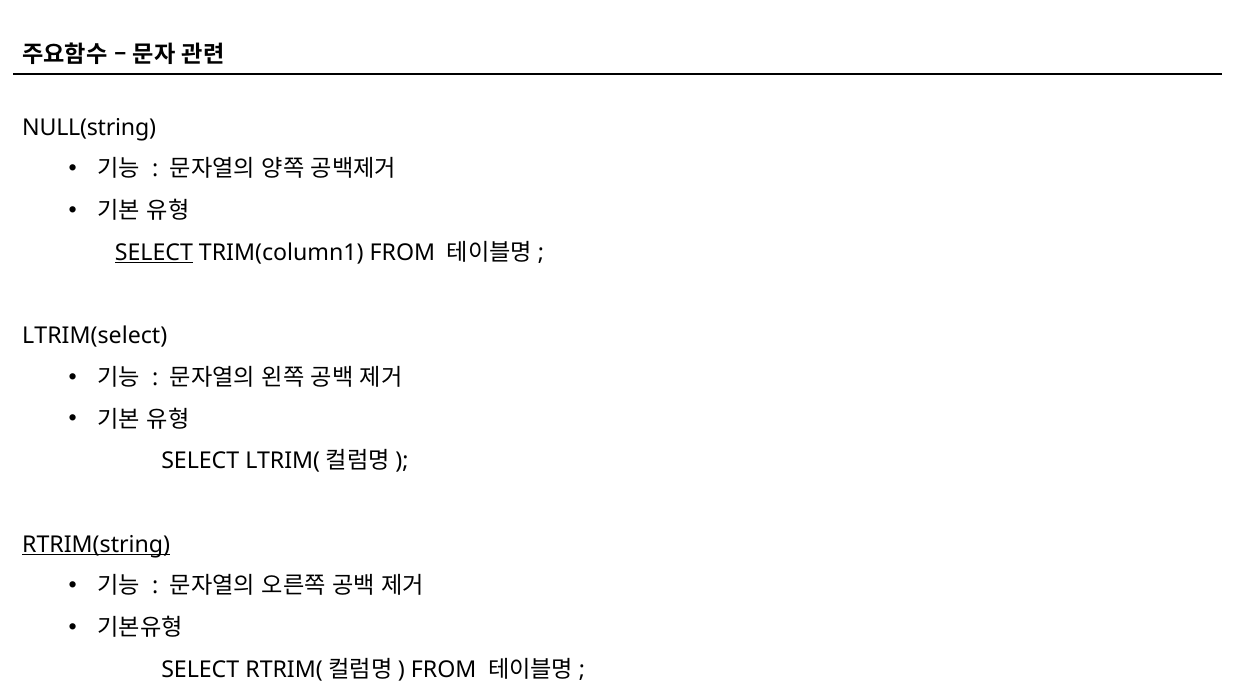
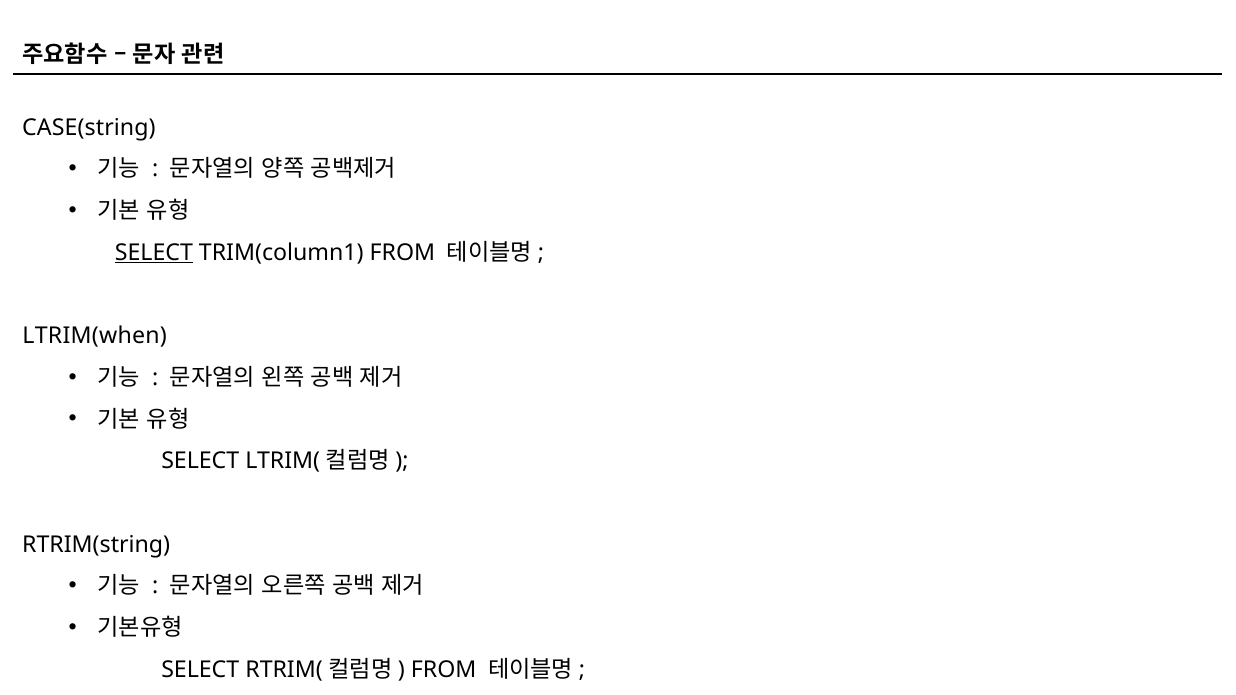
NULL(string: NULL(string -> CASE(string
LTRIM(select: LTRIM(select -> LTRIM(when
RTRIM(string underline: present -> none
